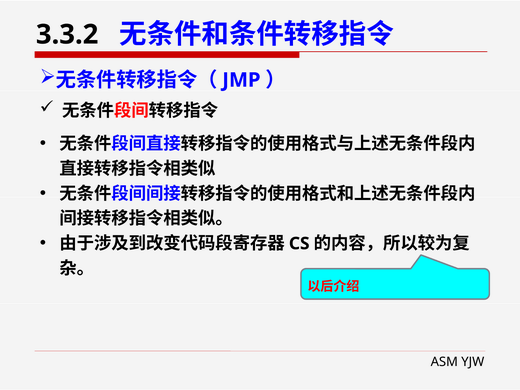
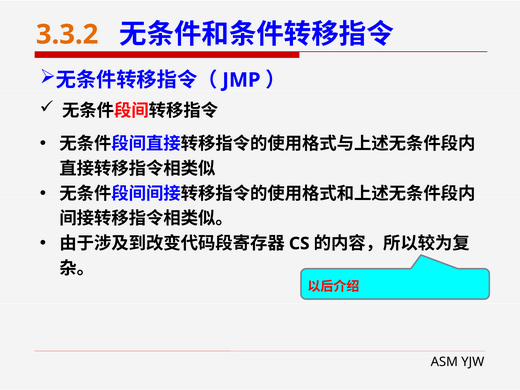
3.3.2 colour: black -> orange
